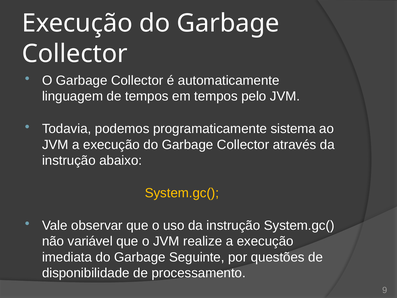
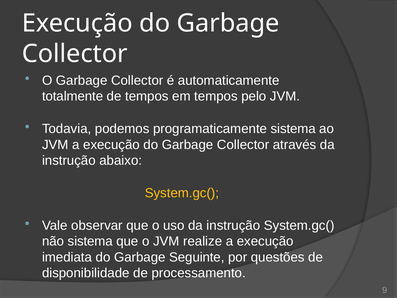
linguagem: linguagem -> totalmente
não variável: variável -> sistema
